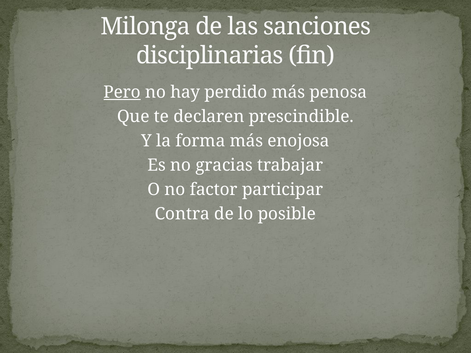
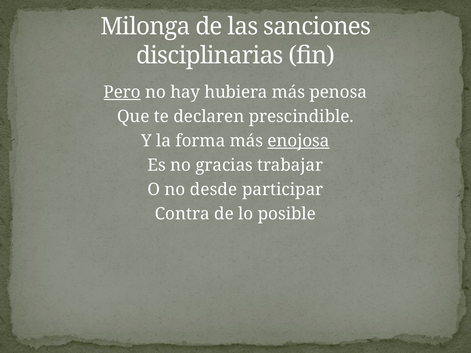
perdido: perdido -> hubiera
enojosa underline: none -> present
factor: factor -> desde
